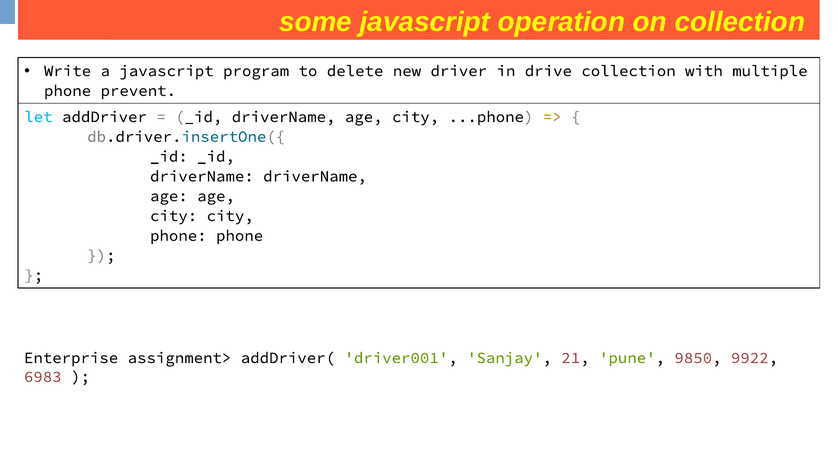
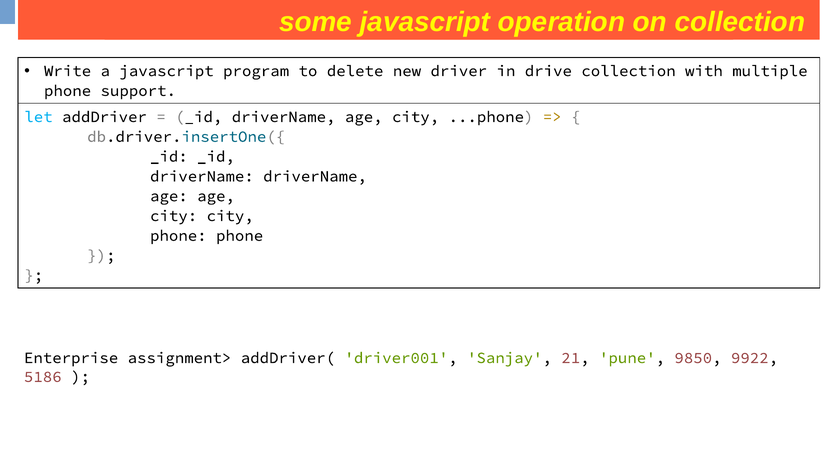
prevent: prevent -> support
6983: 6983 -> 5186
